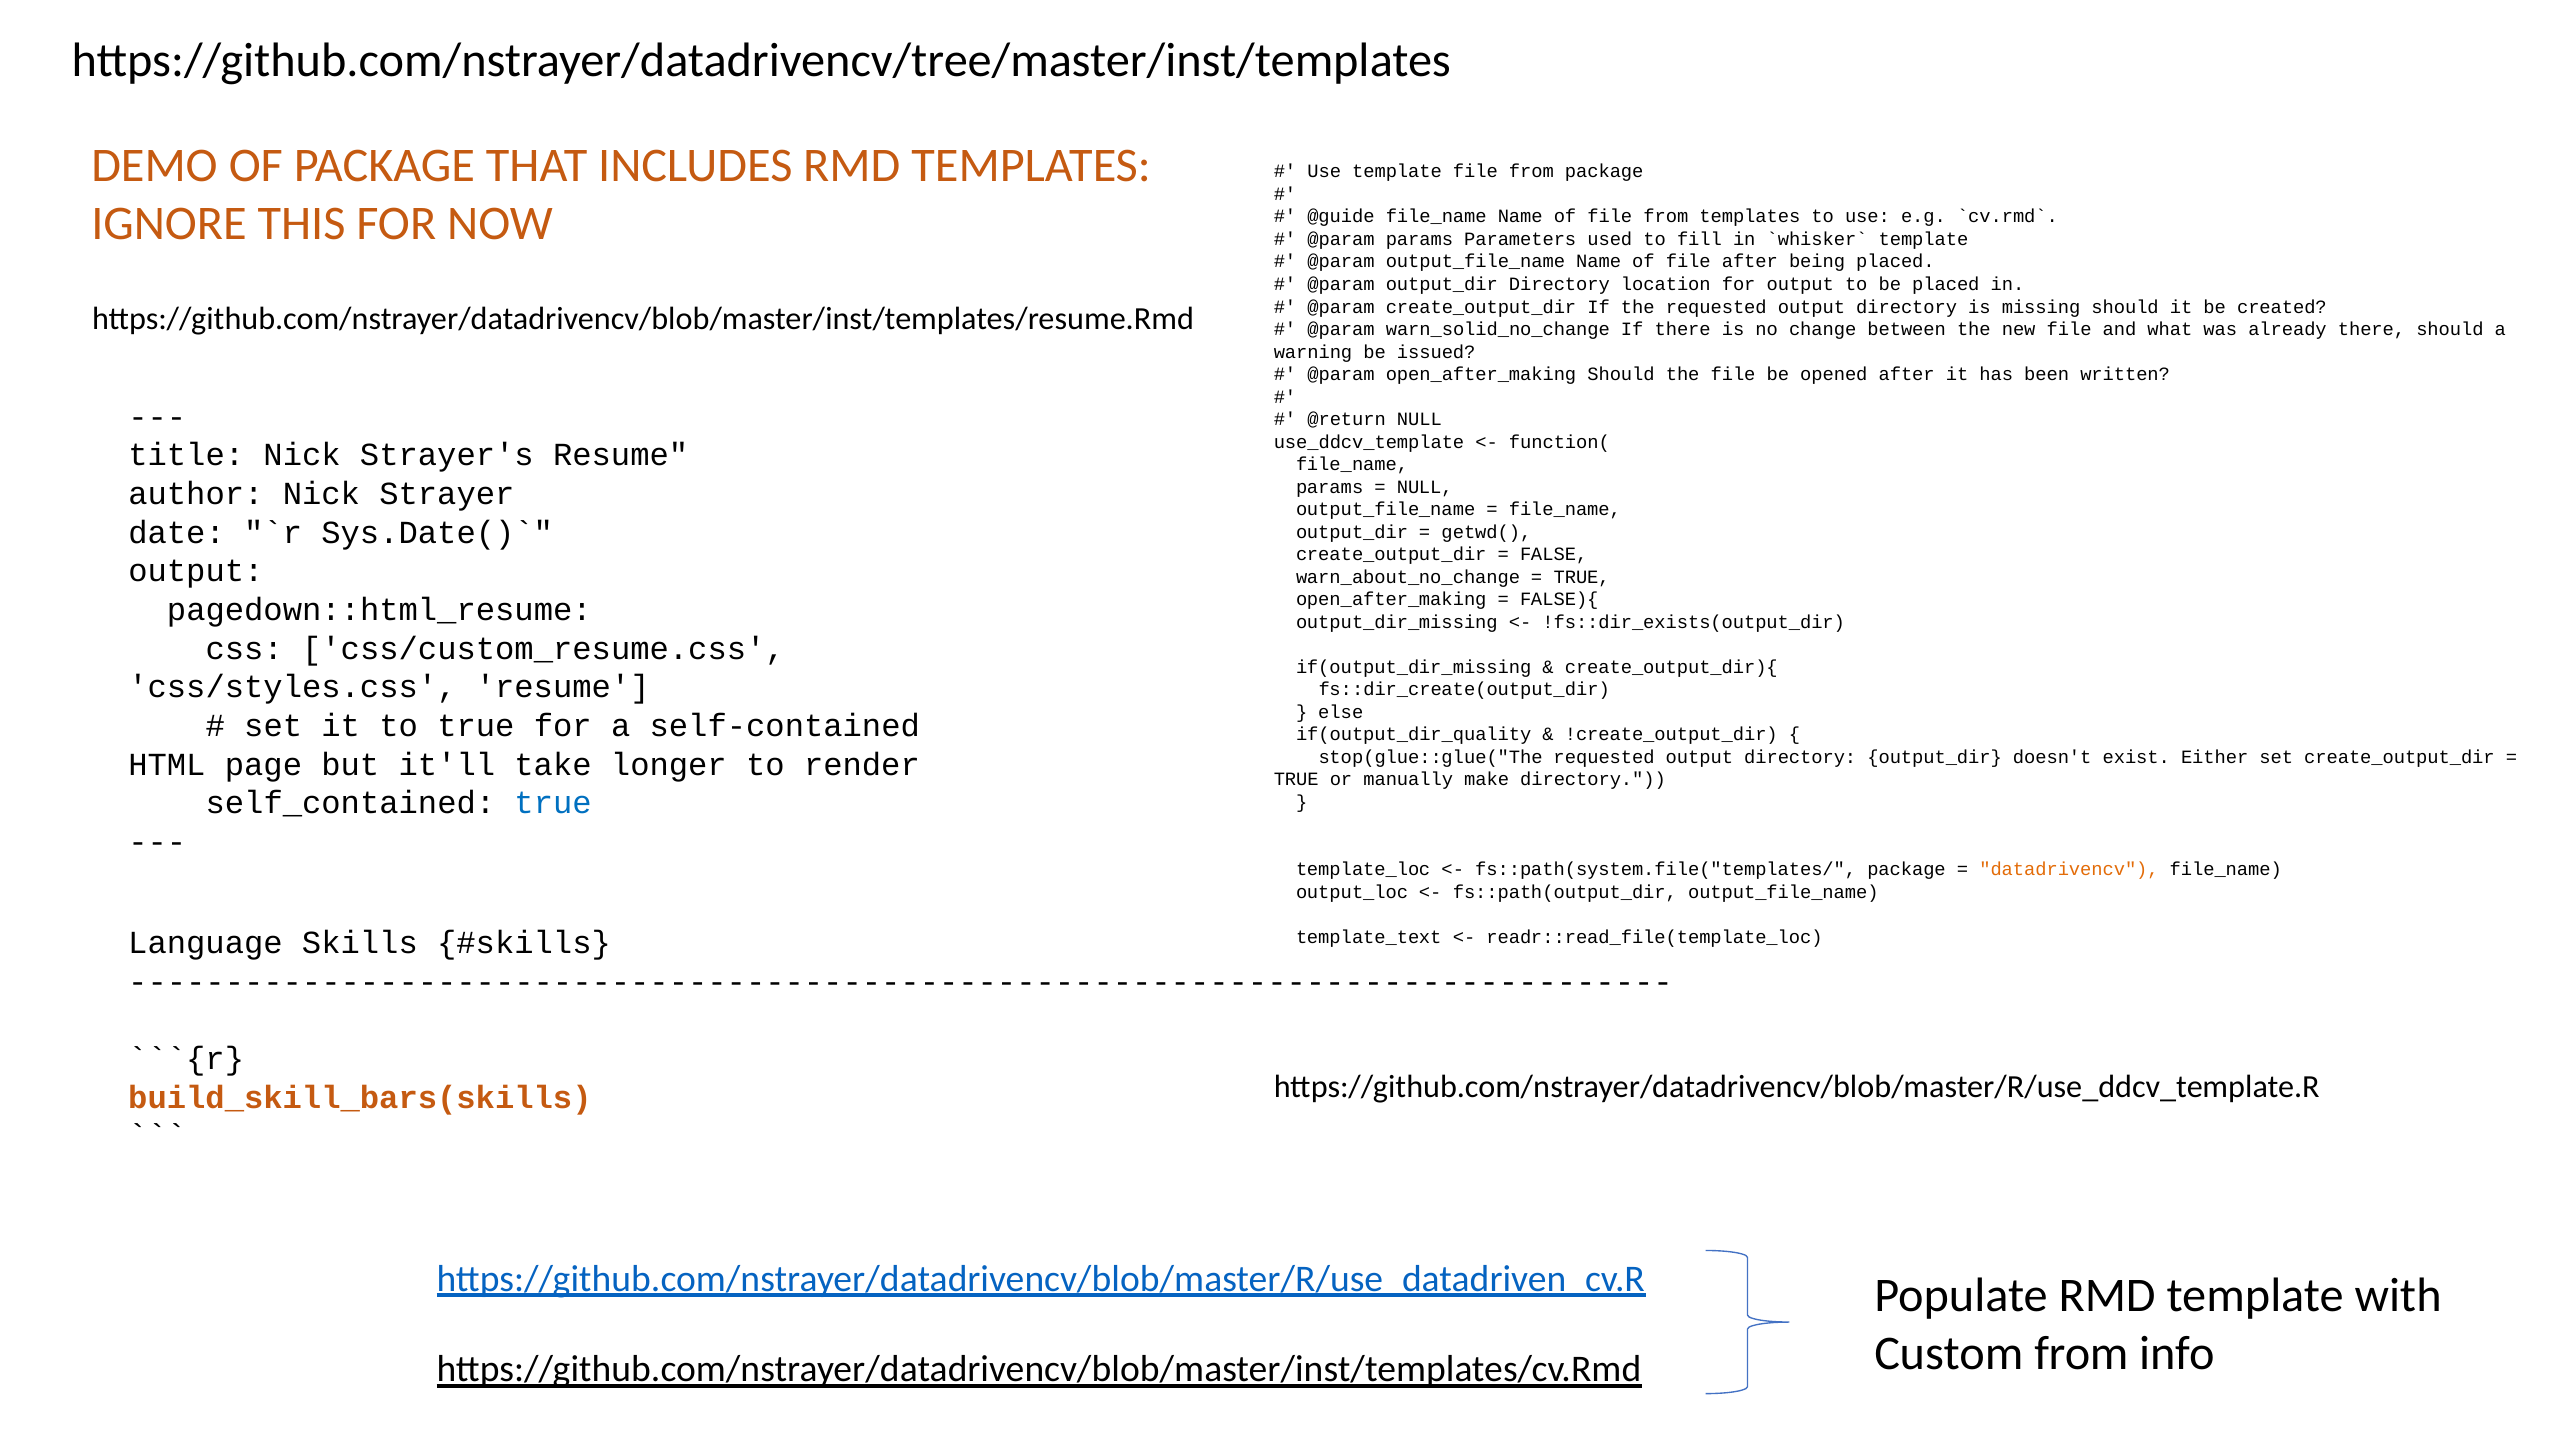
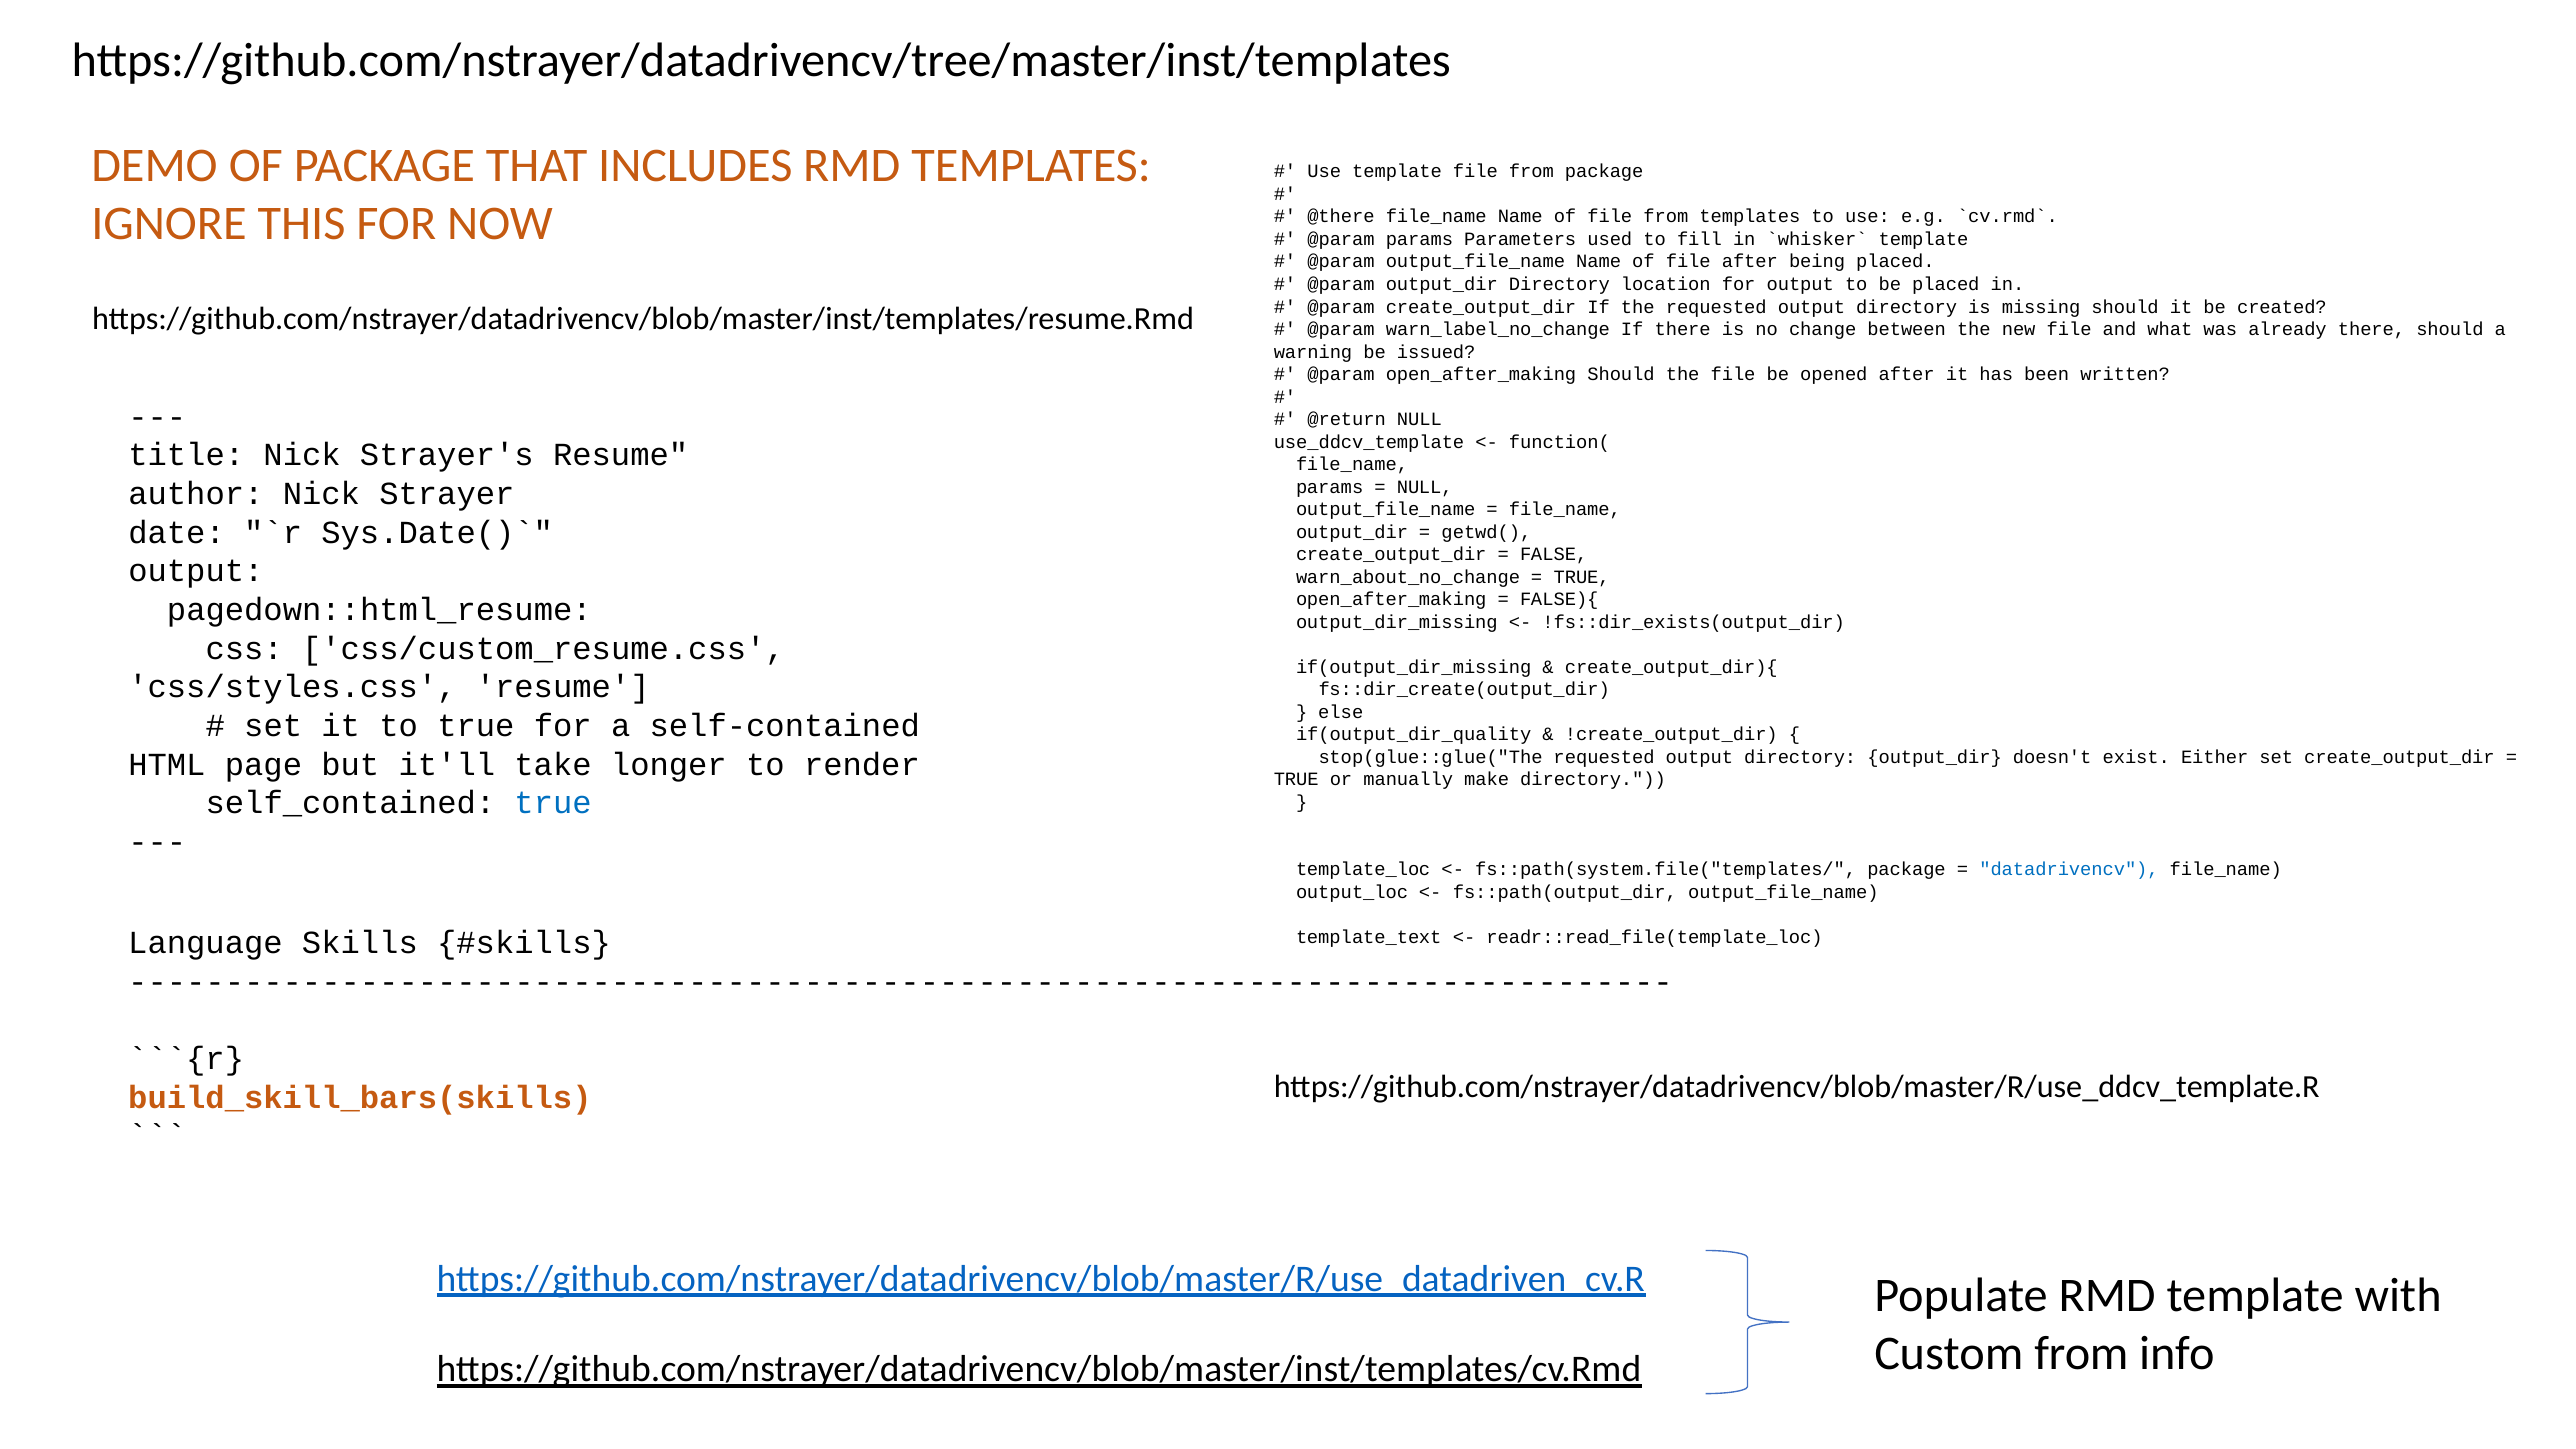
@guide: @guide -> @there
warn_solid_no_change: warn_solid_no_change -> warn_label_no_change
datadrivencv colour: orange -> blue
